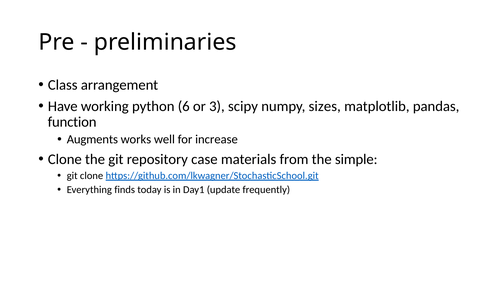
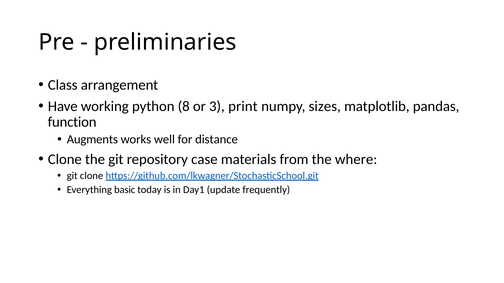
6: 6 -> 8
scipy: scipy -> print
increase: increase -> distance
simple: simple -> where
finds: finds -> basic
